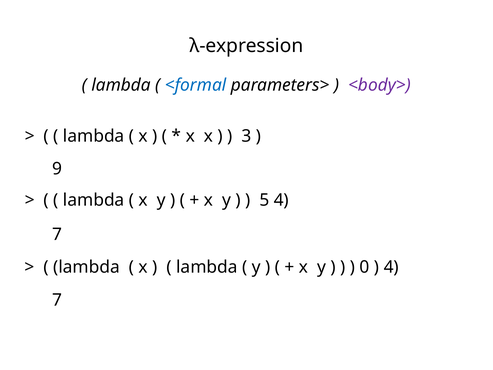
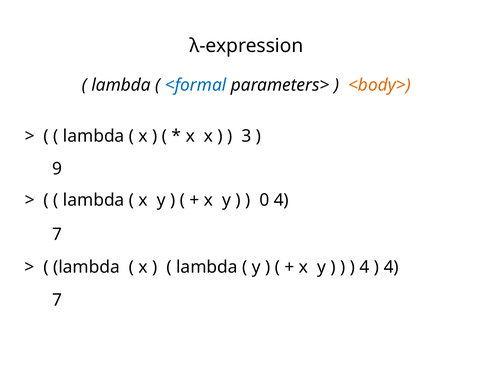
<body> colour: purple -> orange
5: 5 -> 0
0 at (365, 267): 0 -> 4
